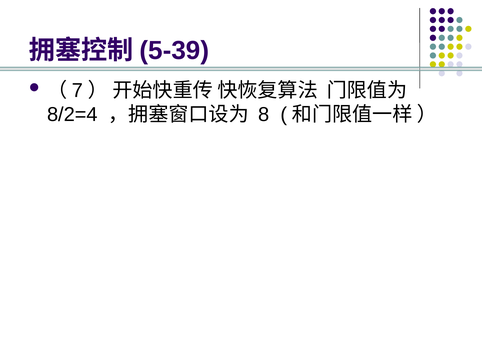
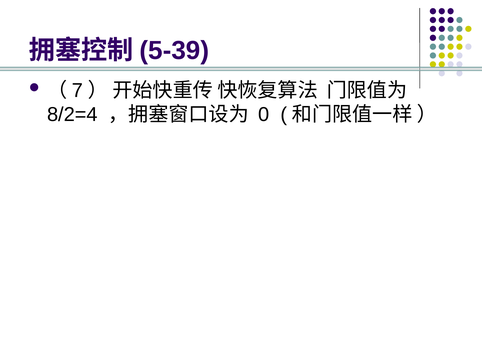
8: 8 -> 0
